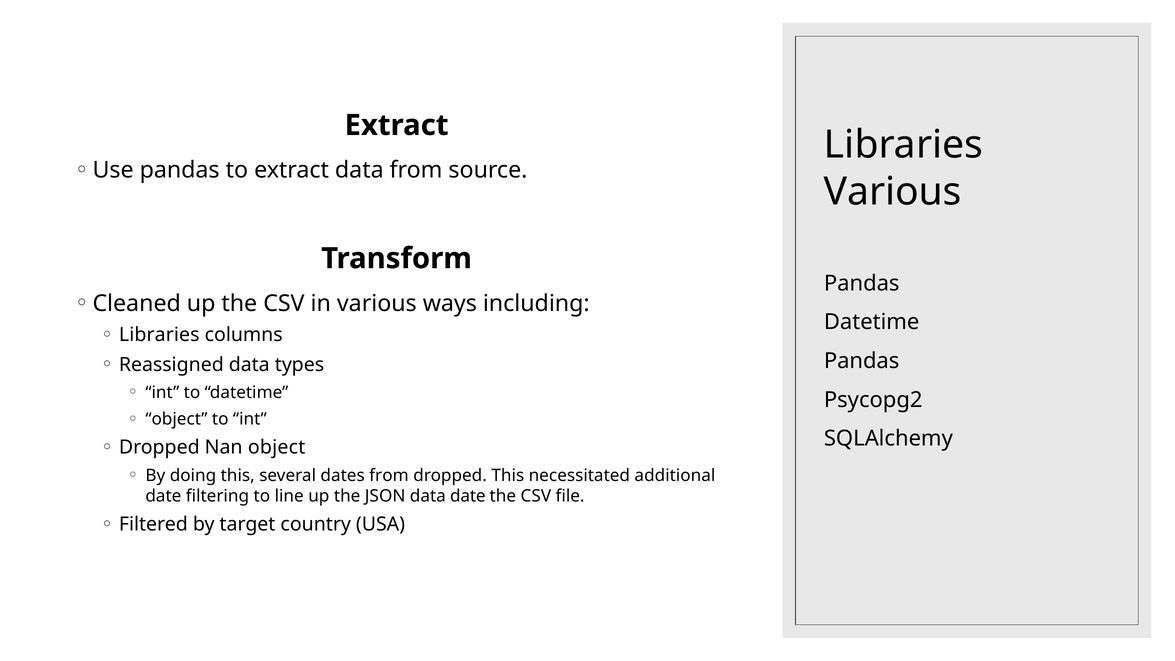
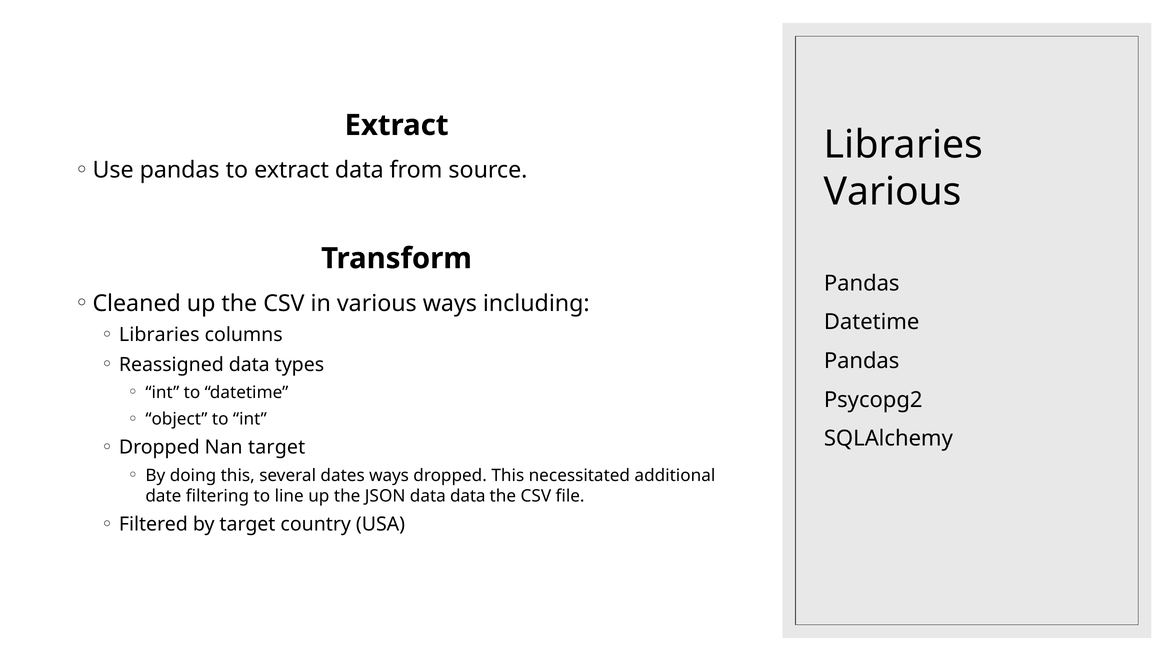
Nan object: object -> target
dates from: from -> ways
data date: date -> data
